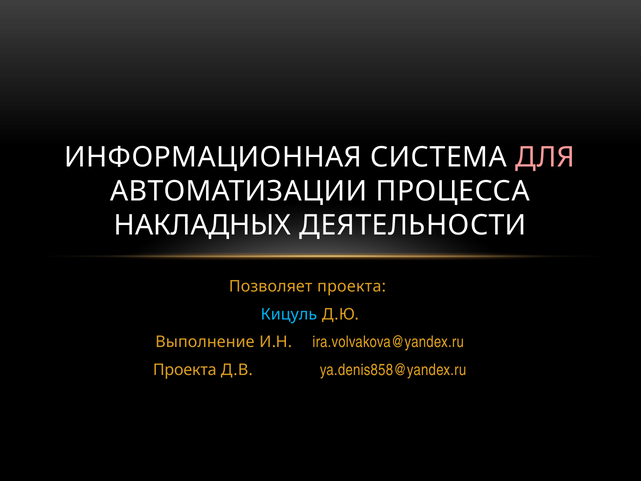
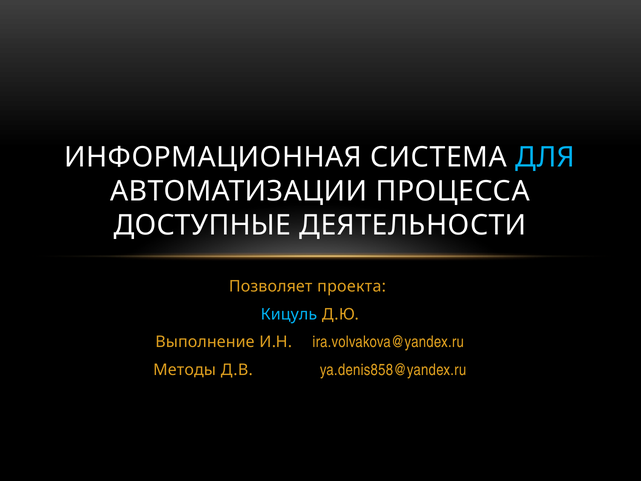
ДЛЯ colour: pink -> light blue
НАКЛАДНЫХ: НАКЛАДНЫХ -> ДОСТУПНЫЕ
Проекта at (185, 370): Проекта -> Методы
